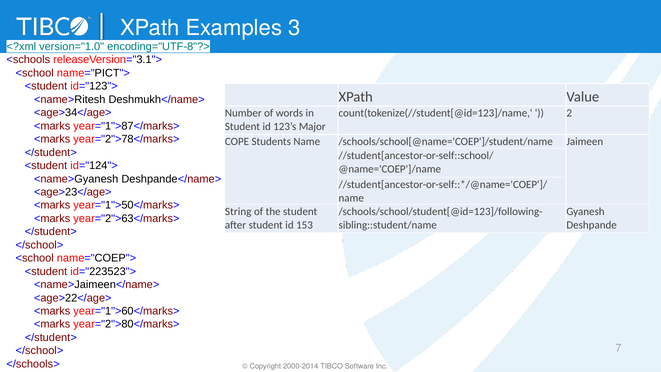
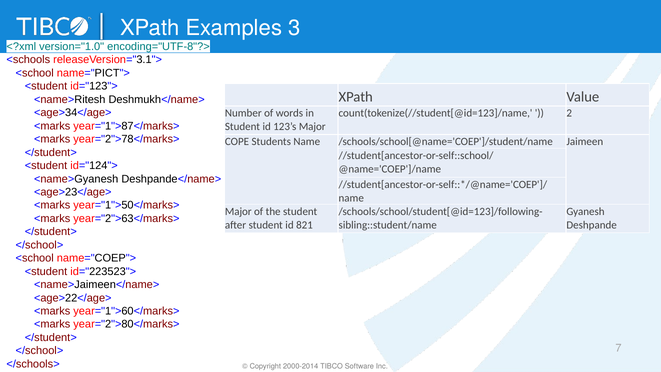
String at (238, 212): String -> Major
153: 153 -> 821
